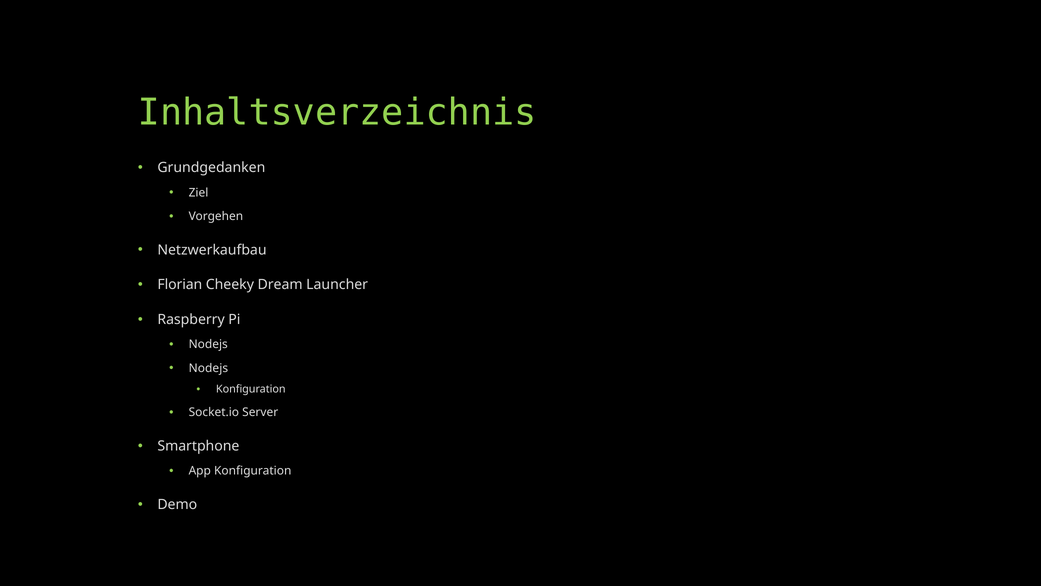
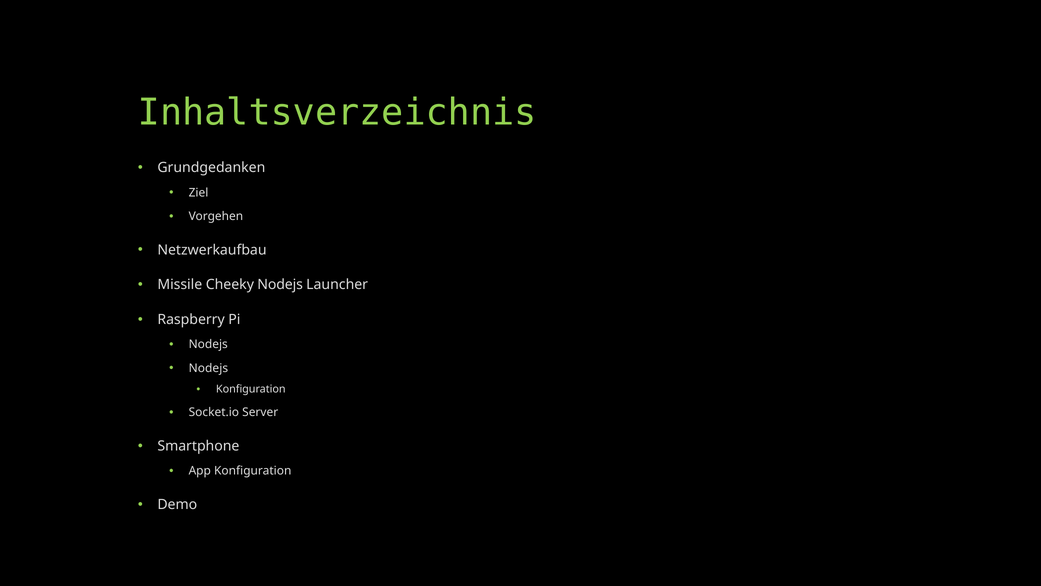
Florian: Florian -> Missile
Cheeky Dream: Dream -> Nodejs
